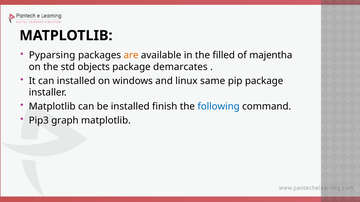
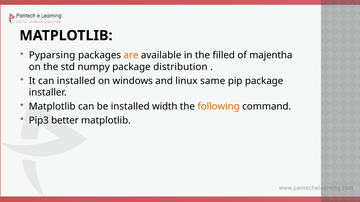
objects: objects -> numpy
demarcates: demarcates -> distribution
finish: finish -> width
following colour: blue -> orange
graph: graph -> better
